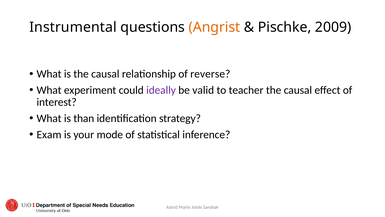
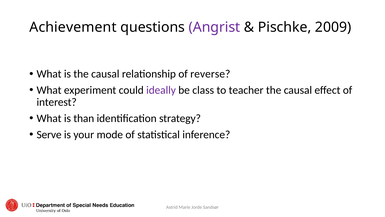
Instrumental: Instrumental -> Achievement
Angrist colour: orange -> purple
valid: valid -> class
Exam: Exam -> Serve
